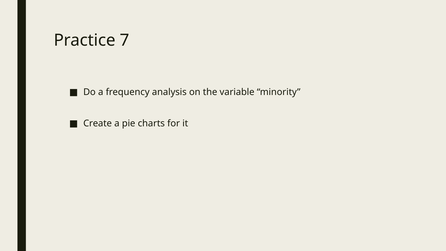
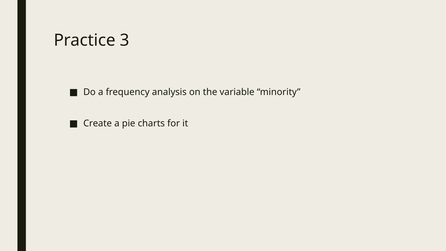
7: 7 -> 3
